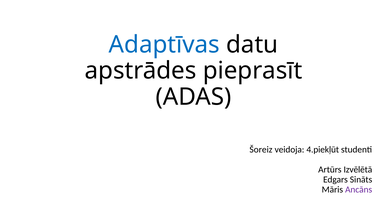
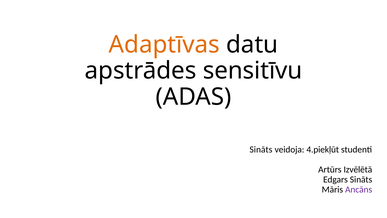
Adaptīvas colour: blue -> orange
pieprasīt: pieprasīt -> sensitīvu
Šoreiz at (261, 149): Šoreiz -> Sināts
